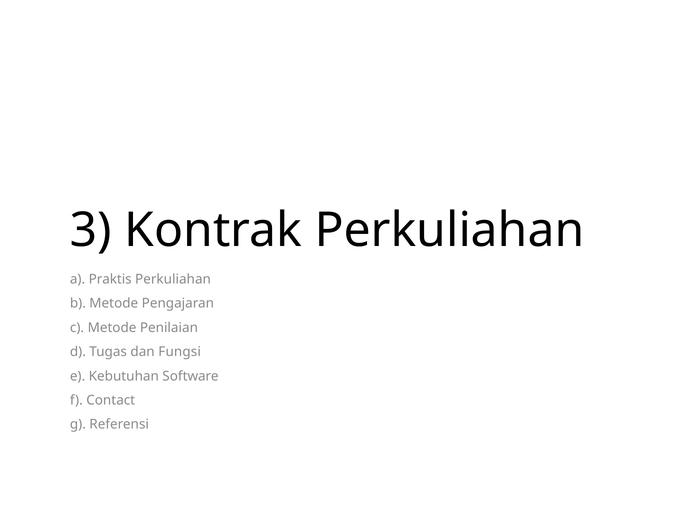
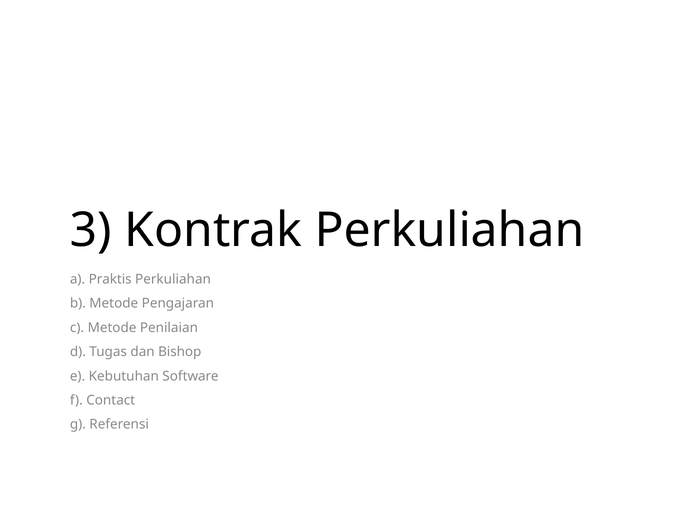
Fungsi: Fungsi -> Bishop
